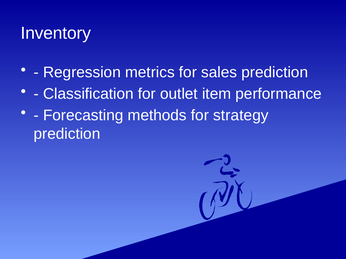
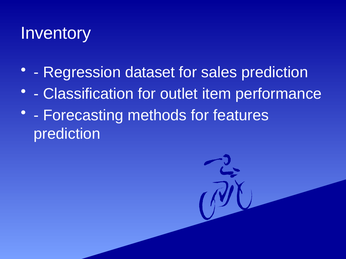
metrics: metrics -> dataset
strategy: strategy -> features
